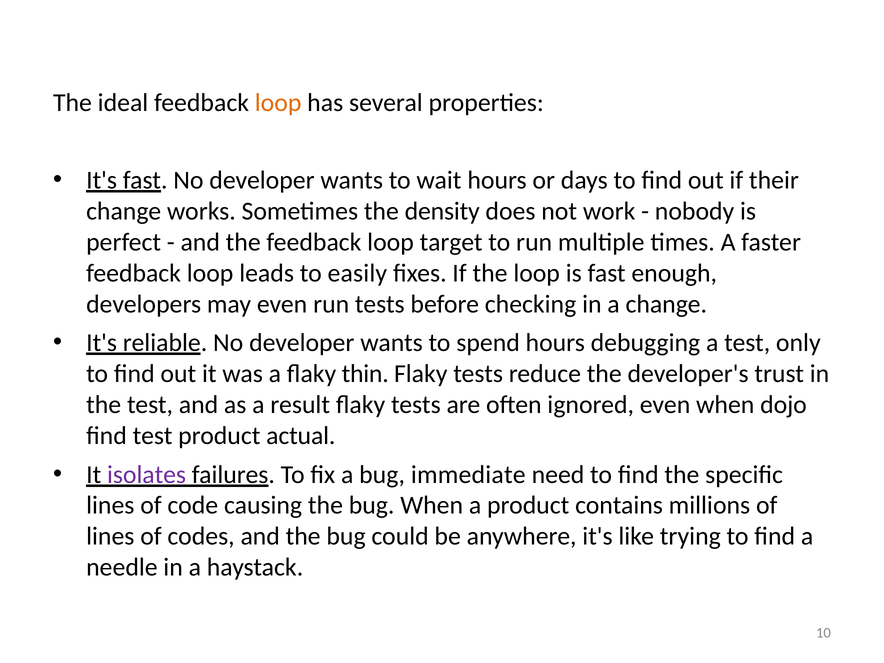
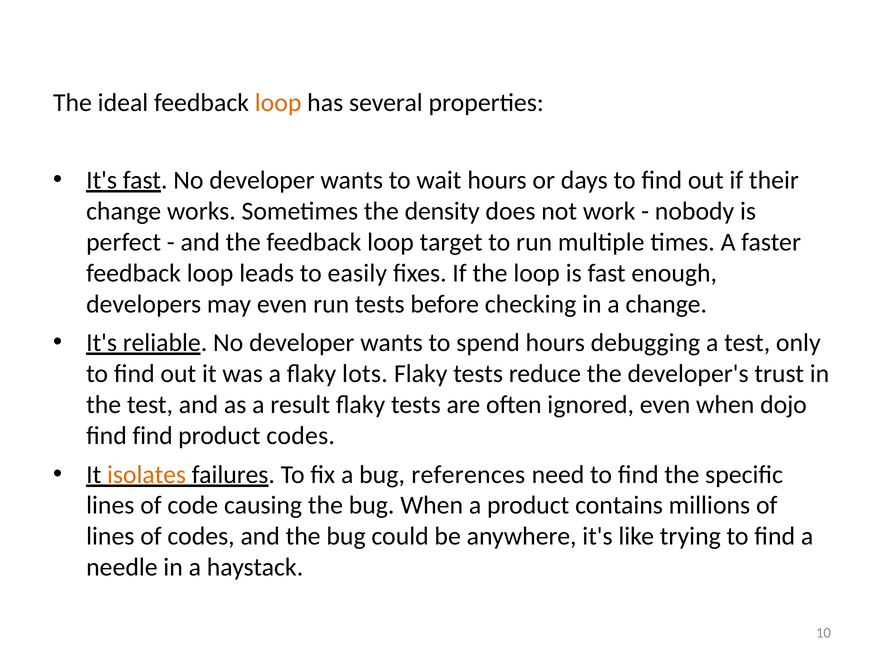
thin: thin -> lots
find test: test -> find
product actual: actual -> codes
isolates colour: purple -> orange
immediate: immediate -> references
